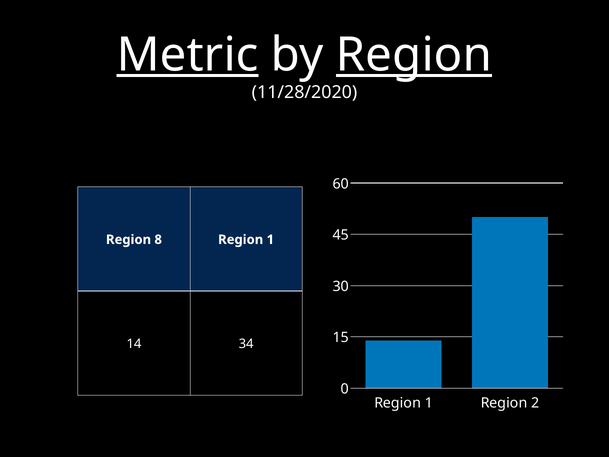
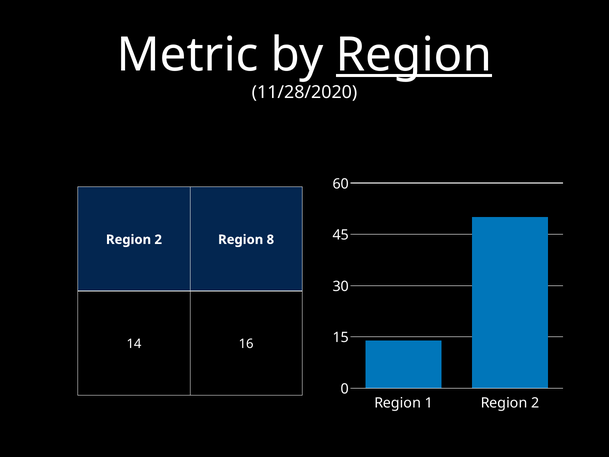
Metric underline: present -> none
8 at (158, 239): 8 -> 2
1 at (270, 239): 1 -> 8
34: 34 -> 16
